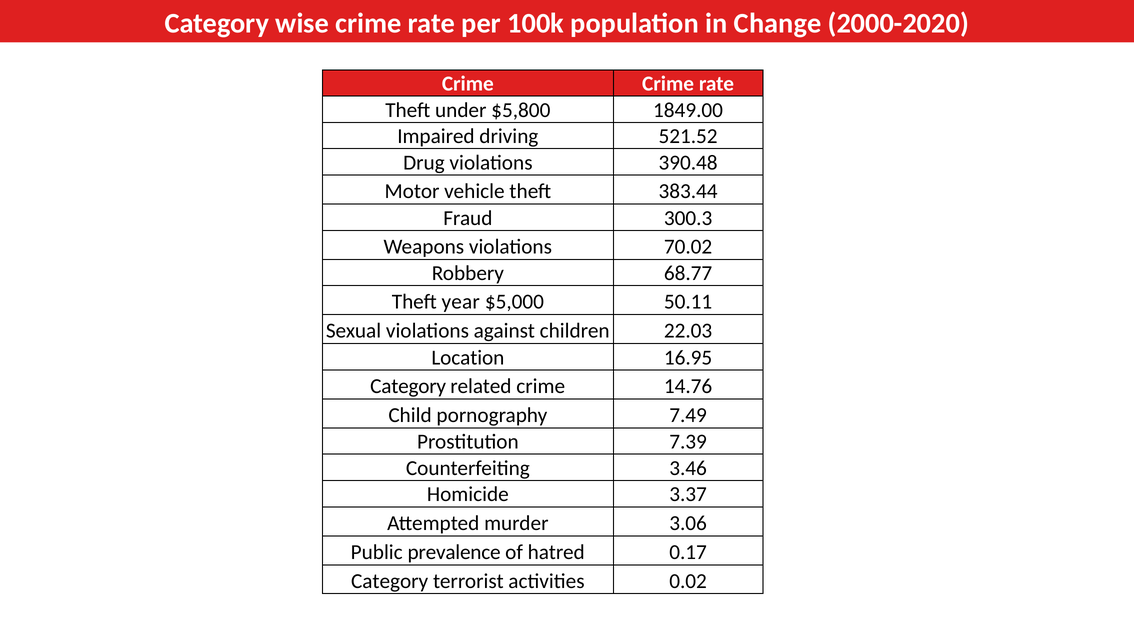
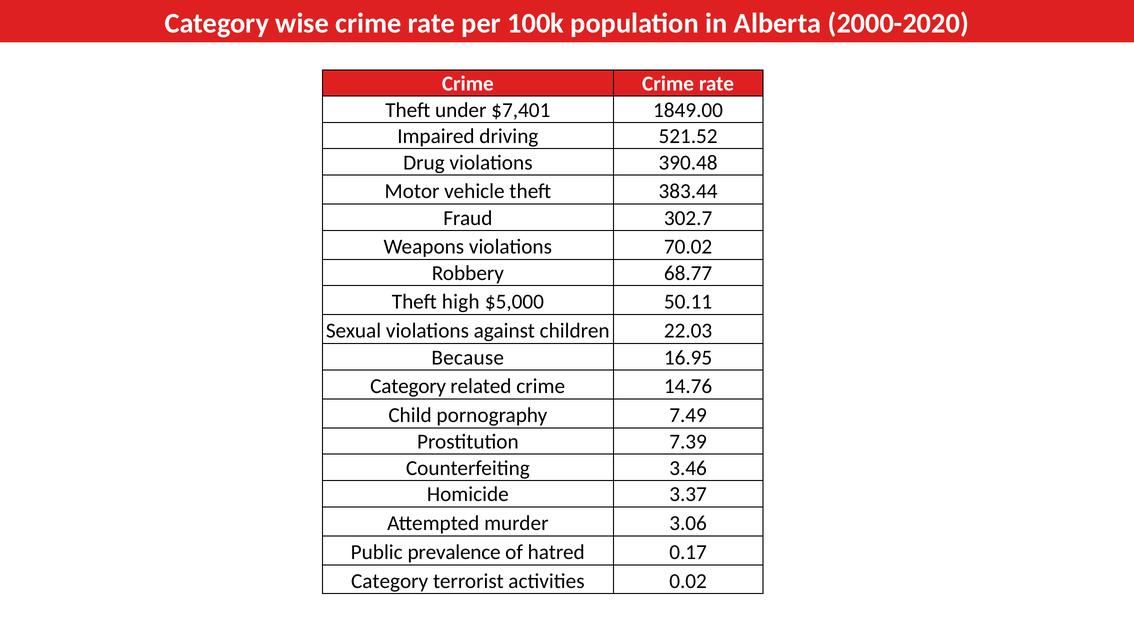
Change: Change -> Alberta
$5,800: $5,800 -> $7,401
300.3: 300.3 -> 302.7
year: year -> high
Location: Location -> Because
